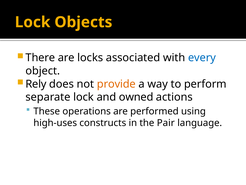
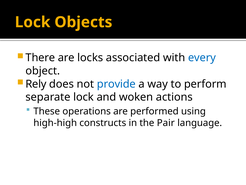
provide colour: orange -> blue
owned: owned -> woken
high-uses: high-uses -> high-high
